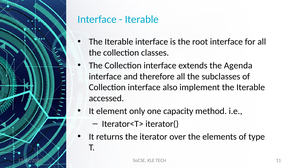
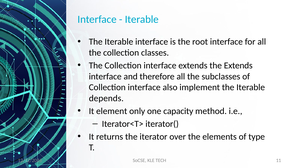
the Agenda: Agenda -> Extends
accessed: accessed -> depends
